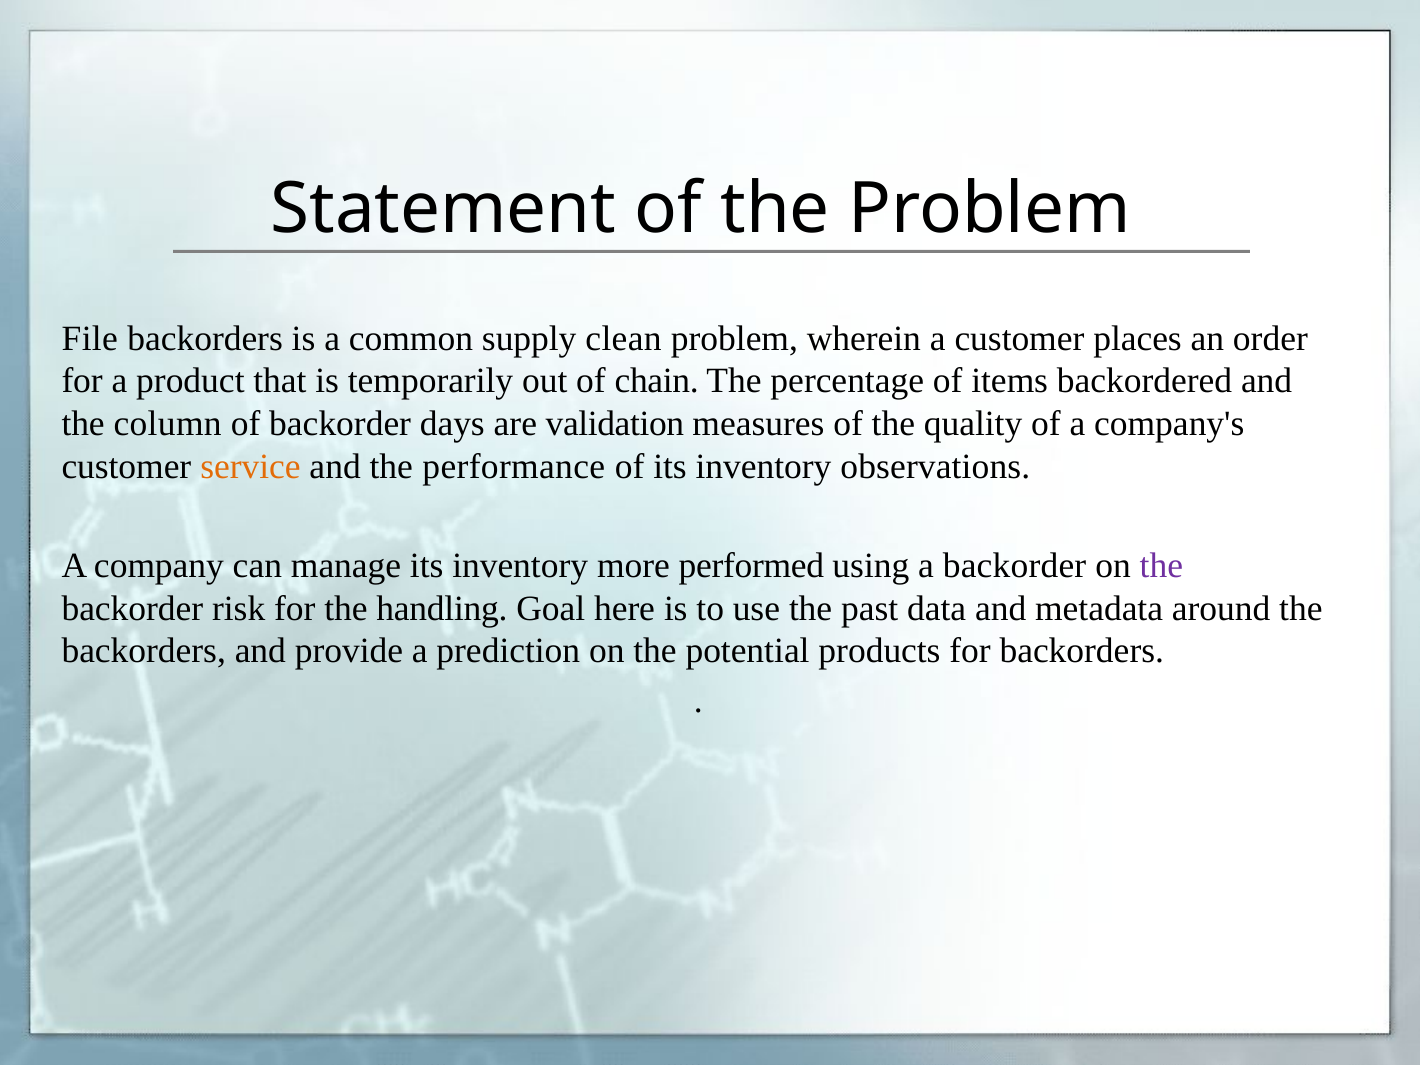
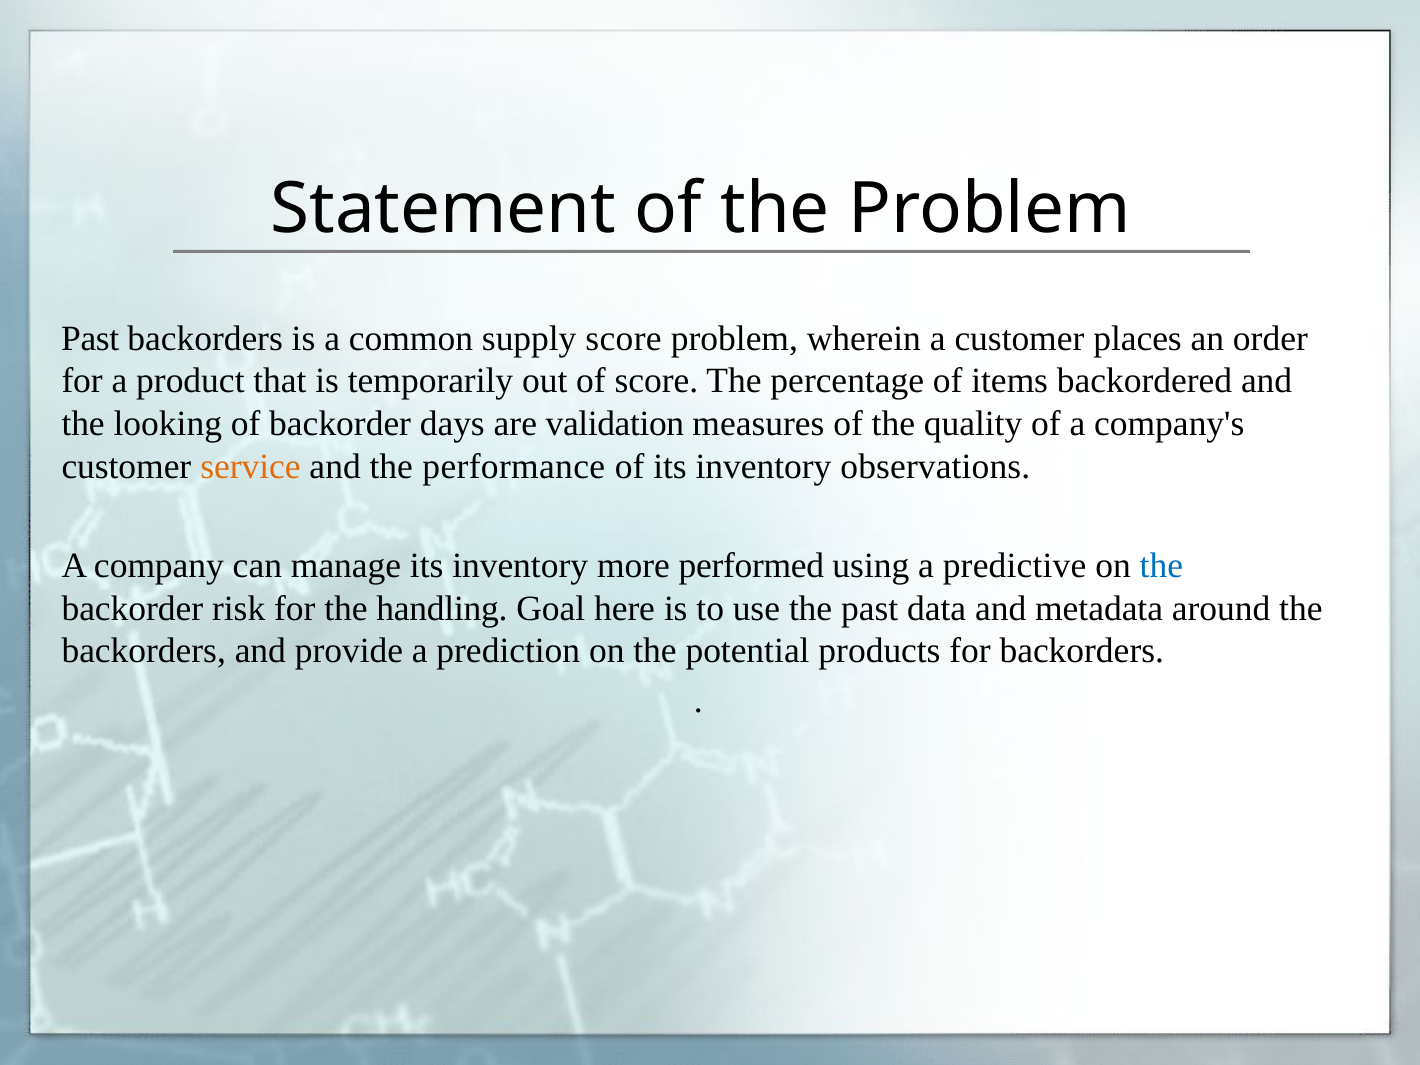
File at (90, 339): File -> Past
supply clean: clean -> score
of chain: chain -> score
column: column -> looking
a backorder: backorder -> predictive
the at (1161, 566) colour: purple -> blue
